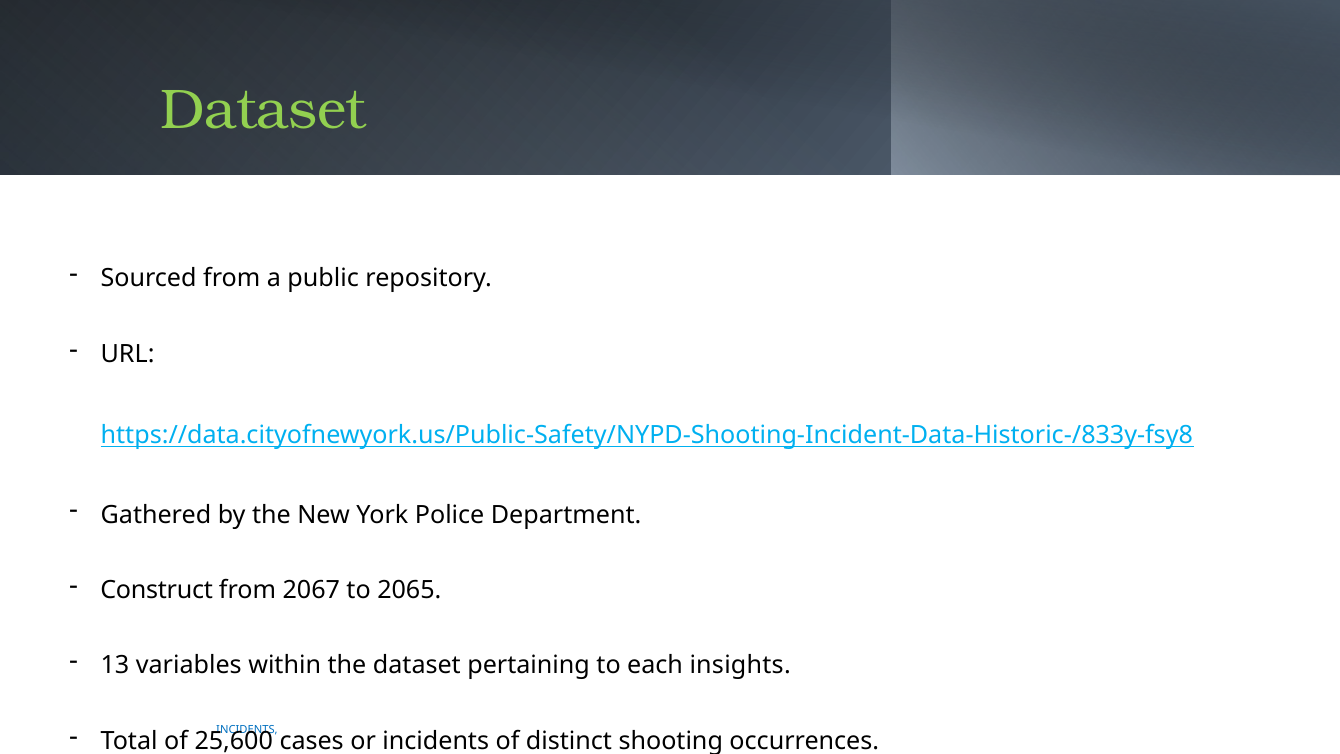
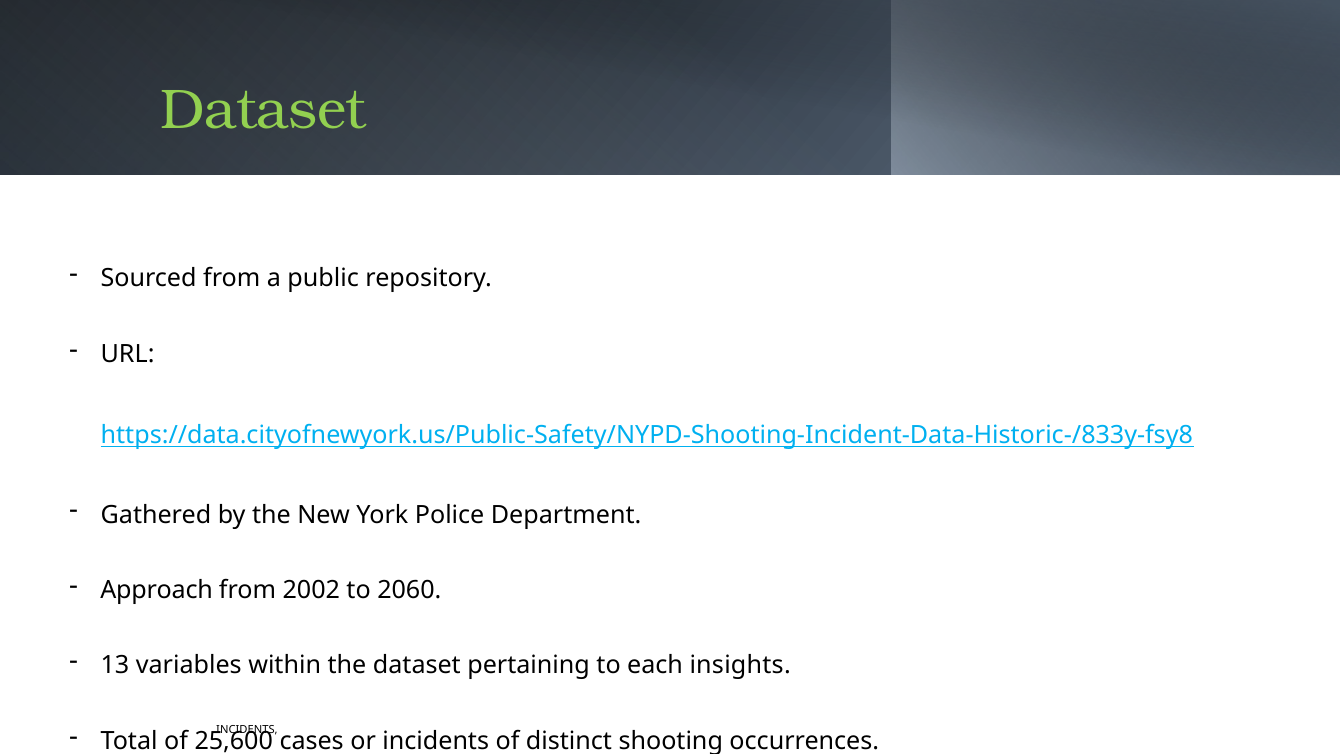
Construct: Construct -> Approach
2067: 2067 -> 2002
2065: 2065 -> 2060
INCIDENTS at (247, 729) colour: blue -> black
